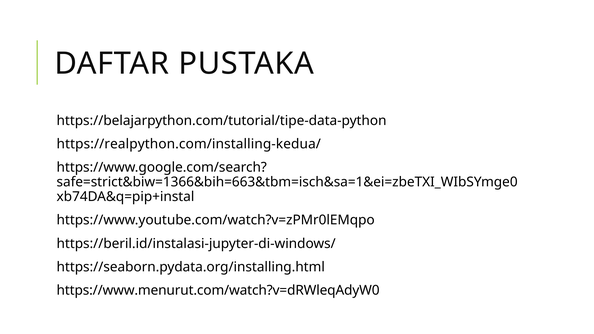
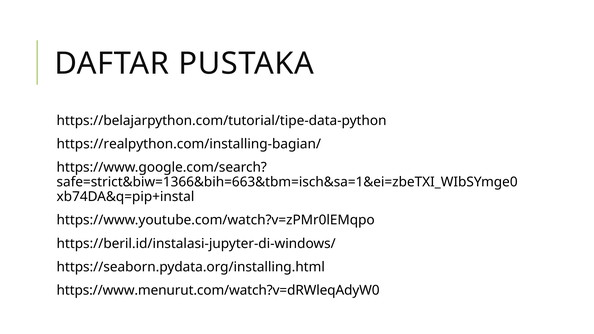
https://realpython.com/installing-kedua/: https://realpython.com/installing-kedua/ -> https://realpython.com/installing-bagian/
